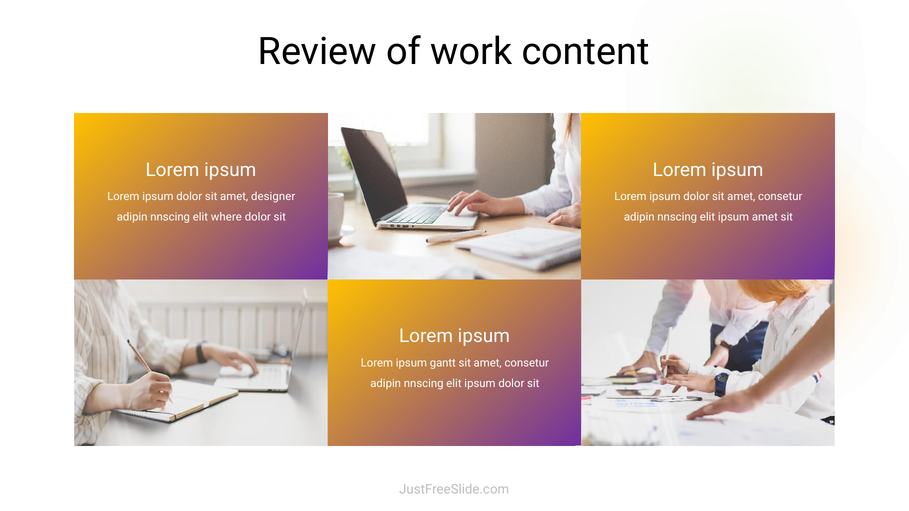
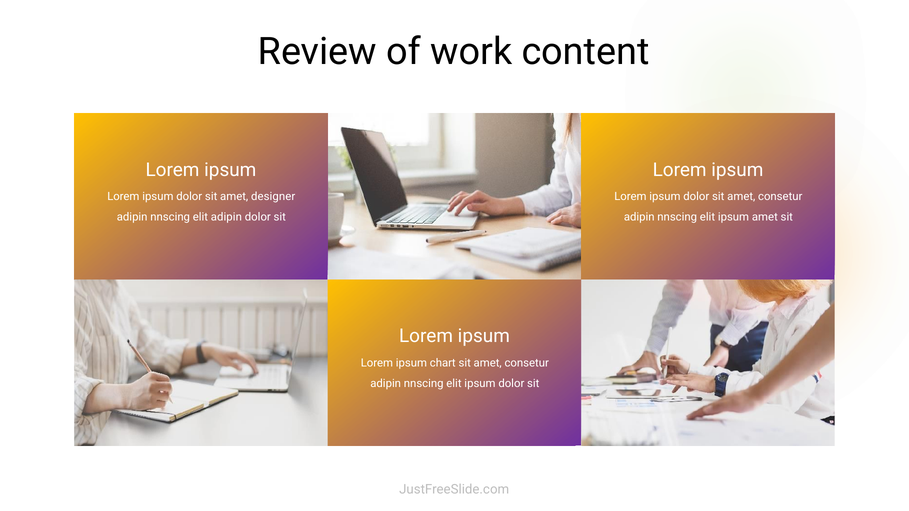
elit where: where -> adipin
gantt: gantt -> chart
